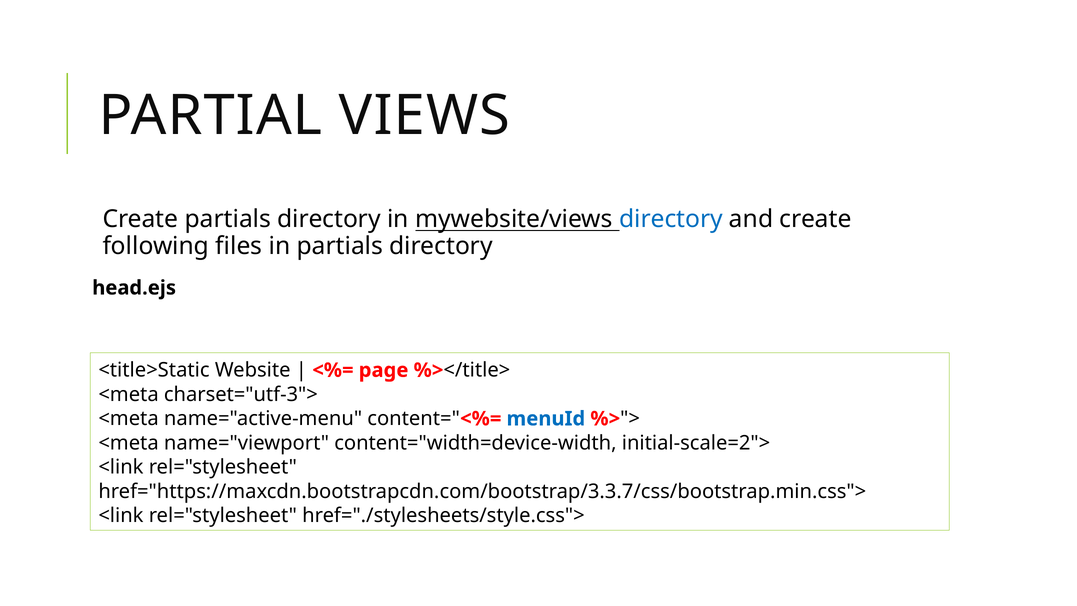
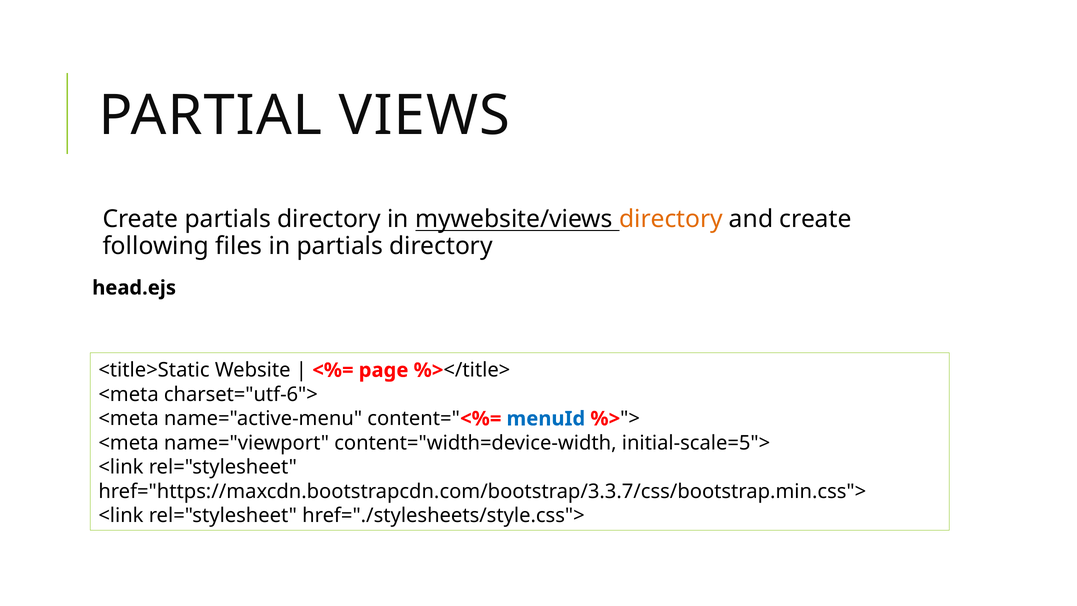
directory at (671, 219) colour: blue -> orange
charset="utf-3">: charset="utf-3"> -> charset="utf-6">
initial-scale=2">: initial-scale=2"> -> initial-scale=5">
